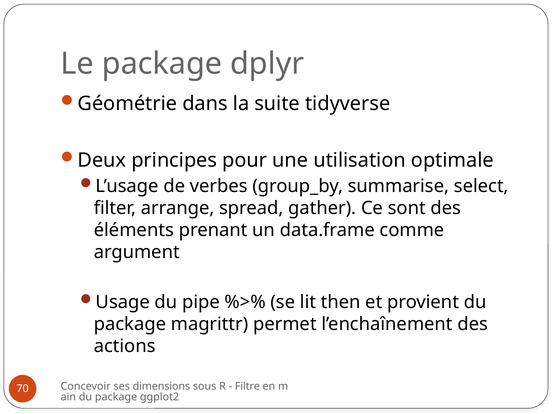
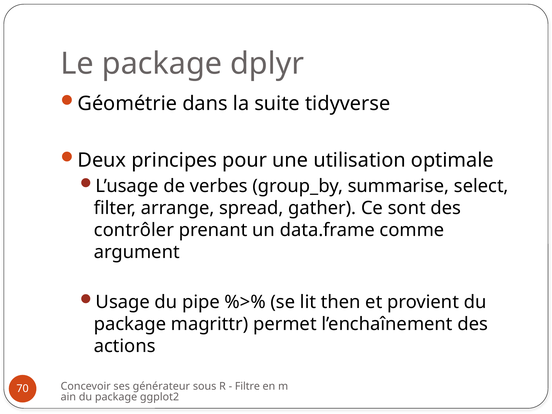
éléments: éléments -> contrôler
dimensions: dimensions -> générateur
